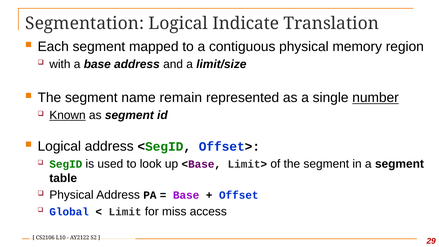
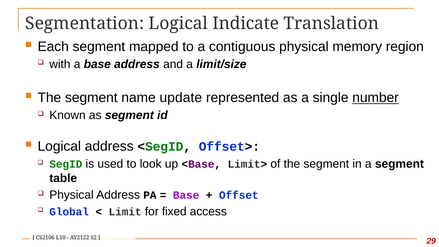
remain: remain -> update
Known underline: present -> none
miss: miss -> fixed
